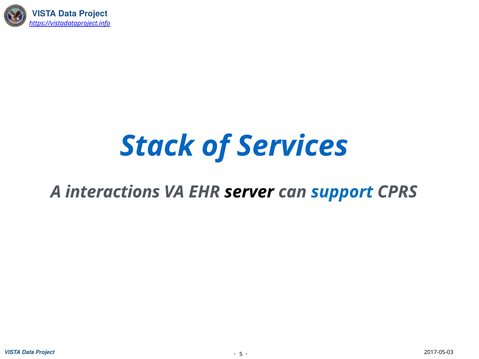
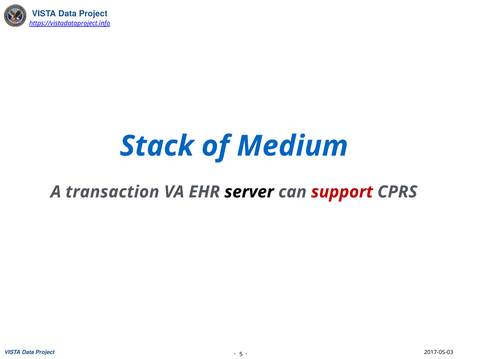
Services: Services -> Medium
interactions: interactions -> transaction
support colour: blue -> red
